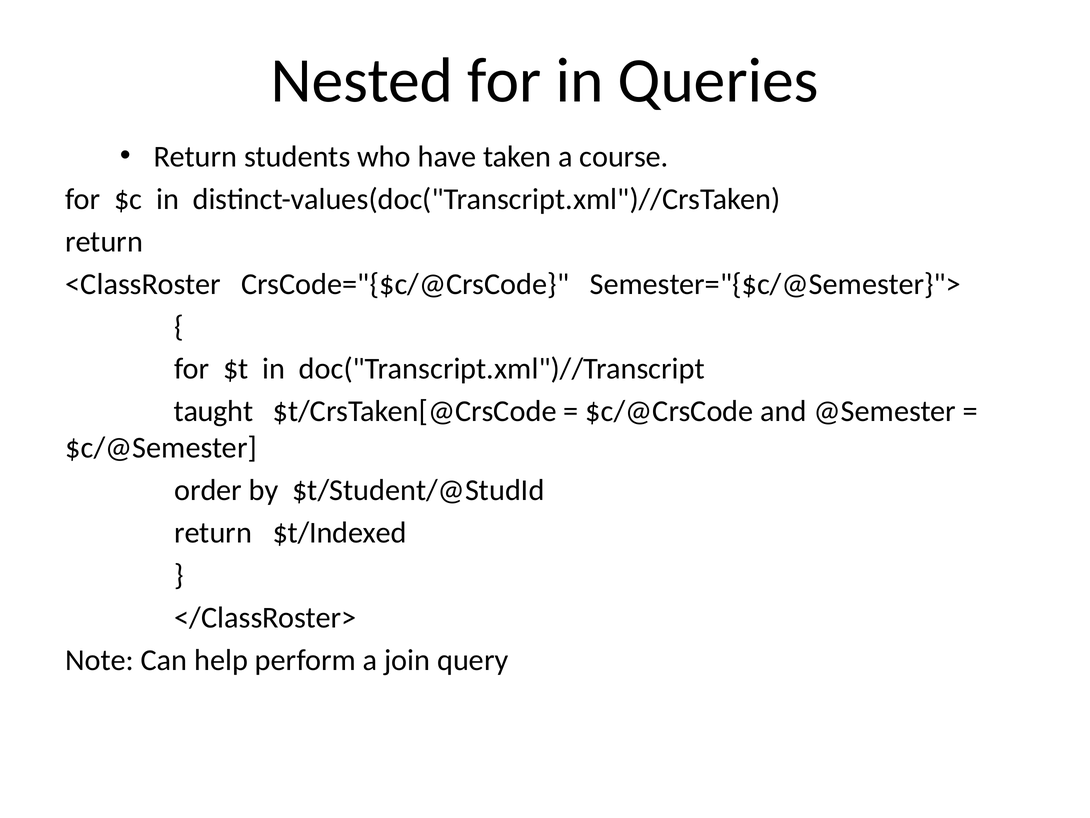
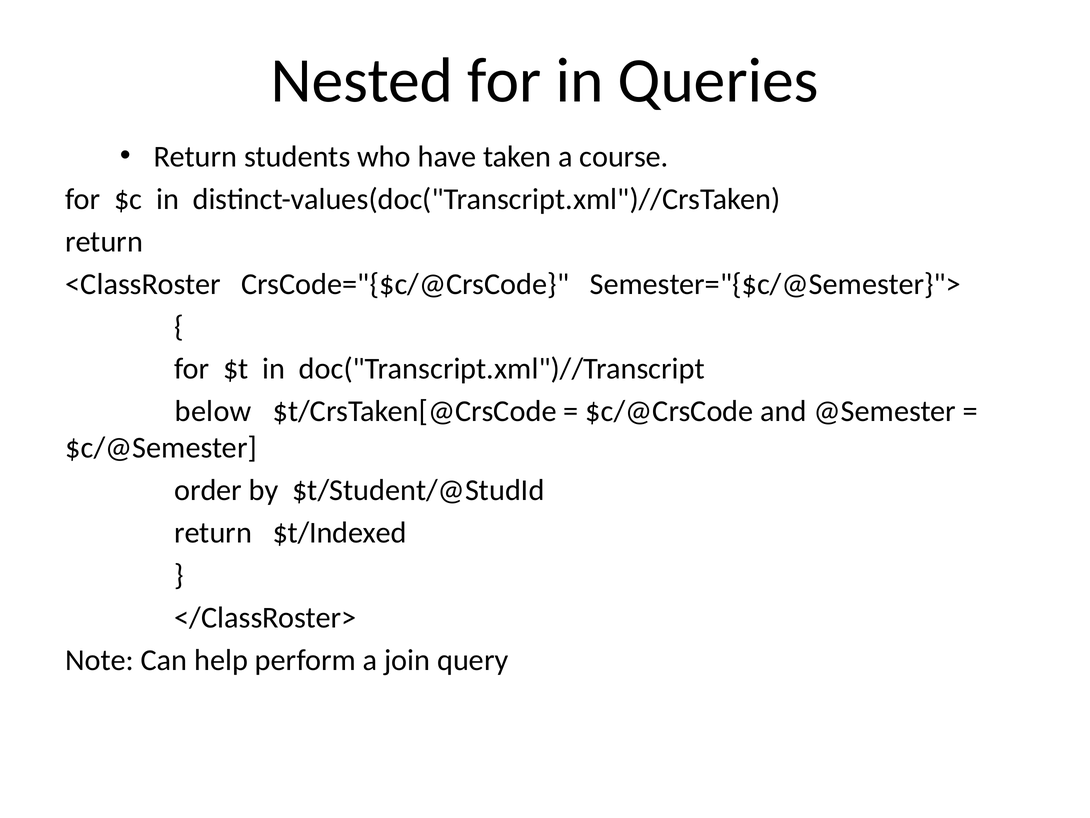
taught: taught -> below
